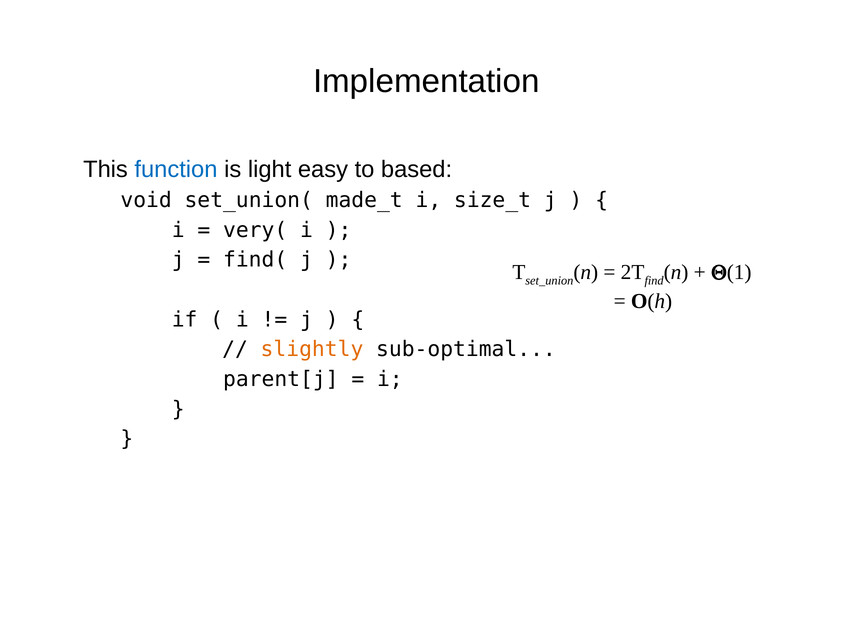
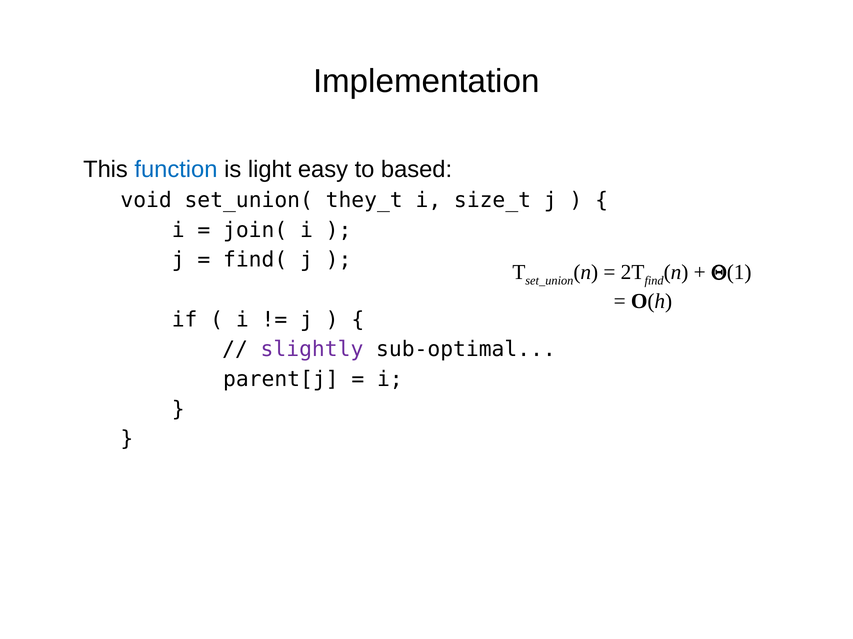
made_t: made_t -> they_t
very(: very( -> join(
slightly colour: orange -> purple
